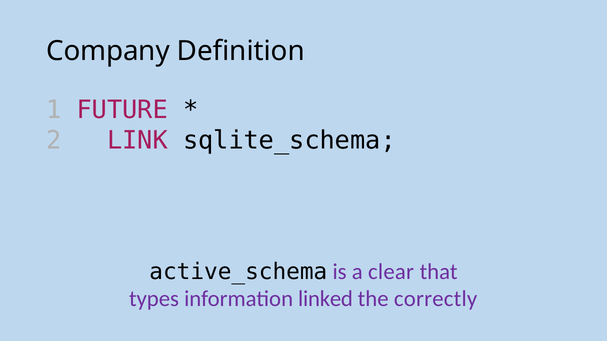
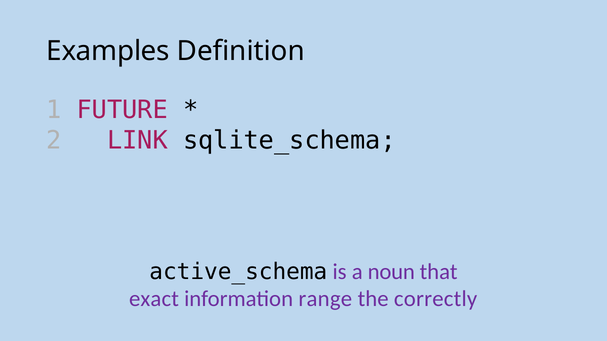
Company: Company -> Examples
clear: clear -> noun
types: types -> exact
linked: linked -> range
